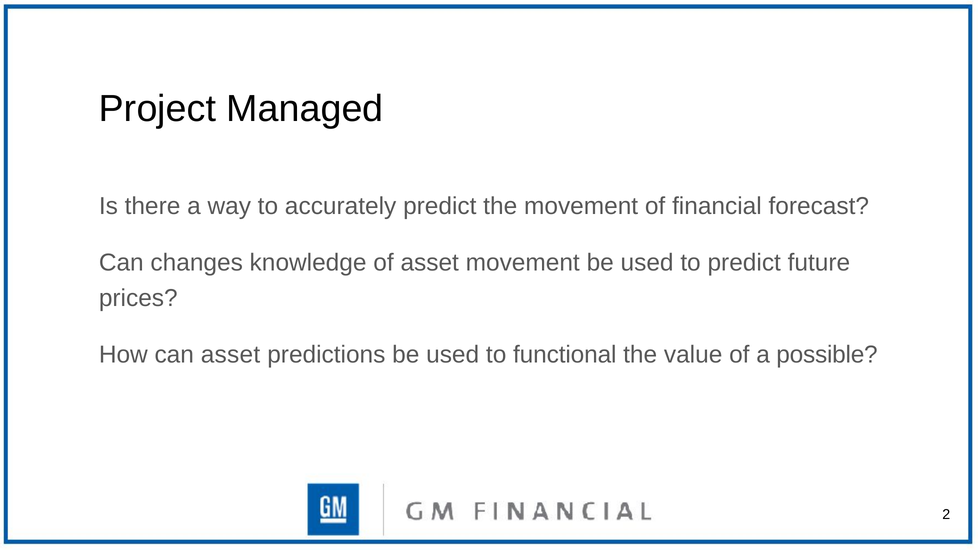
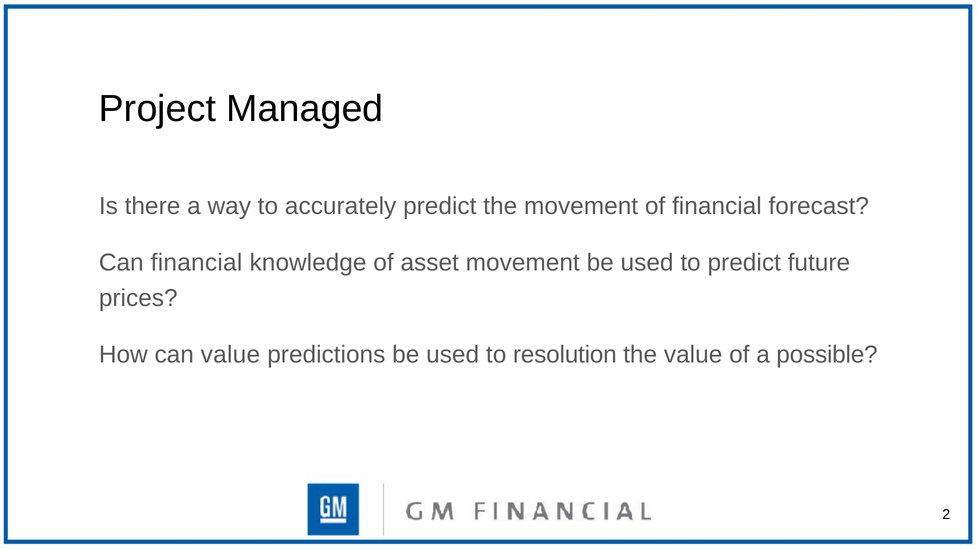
Can changes: changes -> financial
can asset: asset -> value
functional: functional -> resolution
